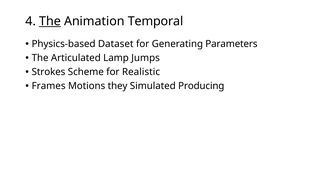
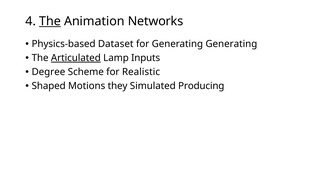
Temporal: Temporal -> Networks
Generating Parameters: Parameters -> Generating
Articulated underline: none -> present
Jumps: Jumps -> Inputs
Strokes: Strokes -> Degree
Frames: Frames -> Shaped
